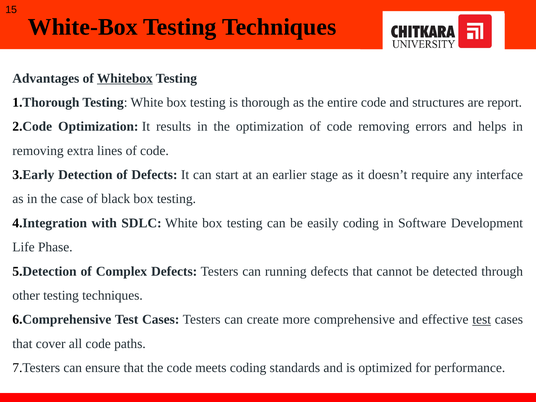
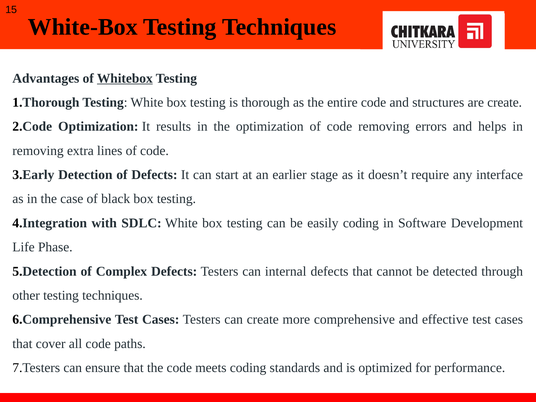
are report: report -> create
running: running -> internal
test at (482, 319) underline: present -> none
